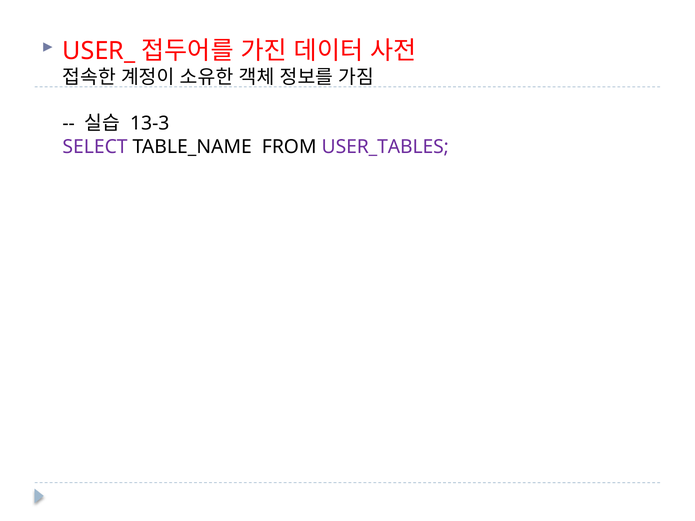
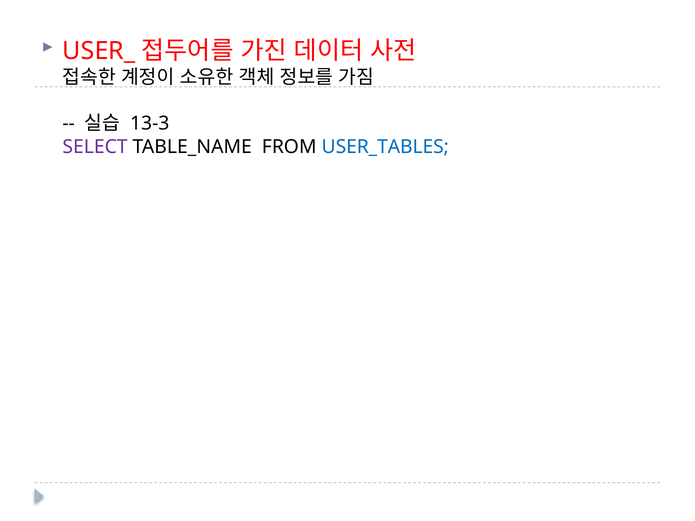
USER_TABLES colour: purple -> blue
